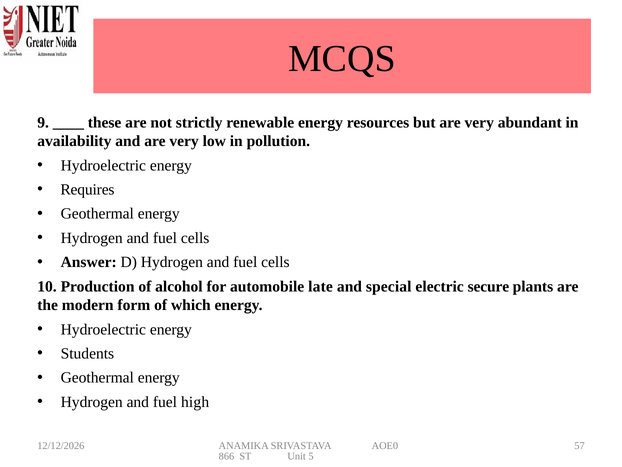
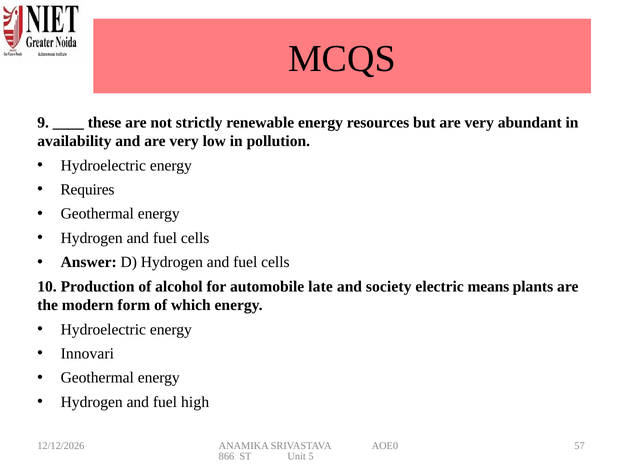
special: special -> society
secure: secure -> means
Students: Students -> Innovari
